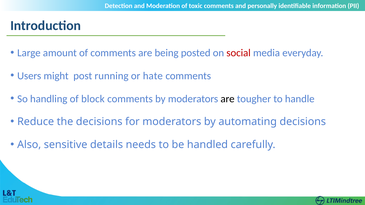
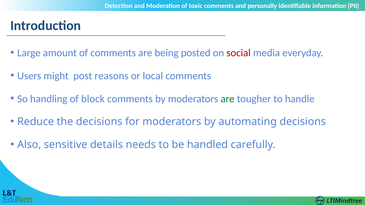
running: running -> reasons
hate: hate -> local
are at (228, 99) colour: black -> green
